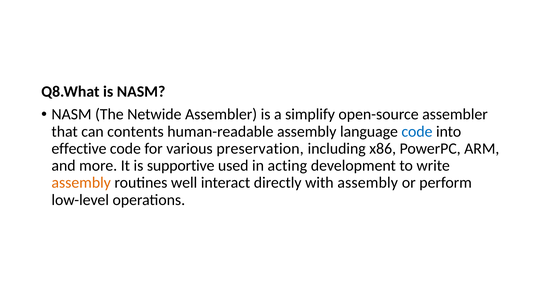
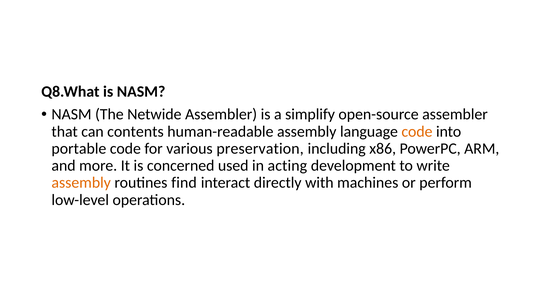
code at (417, 131) colour: blue -> orange
effective: effective -> portable
supportive: supportive -> concerned
well: well -> find
with assembly: assembly -> machines
